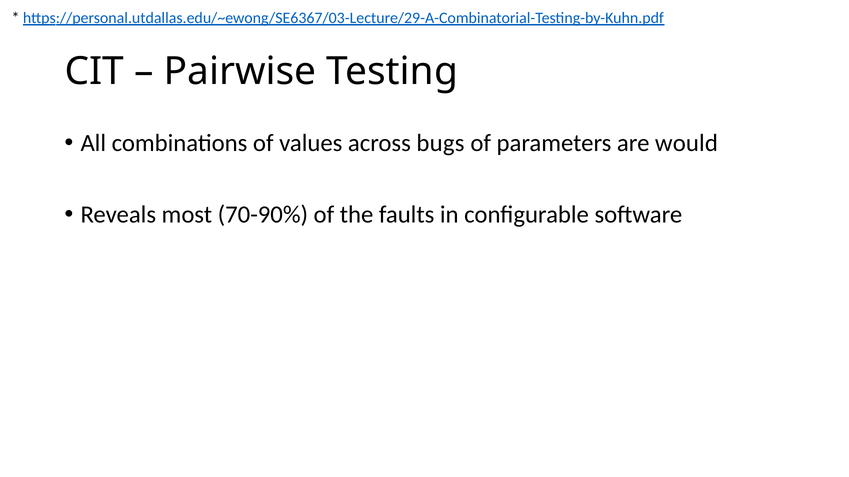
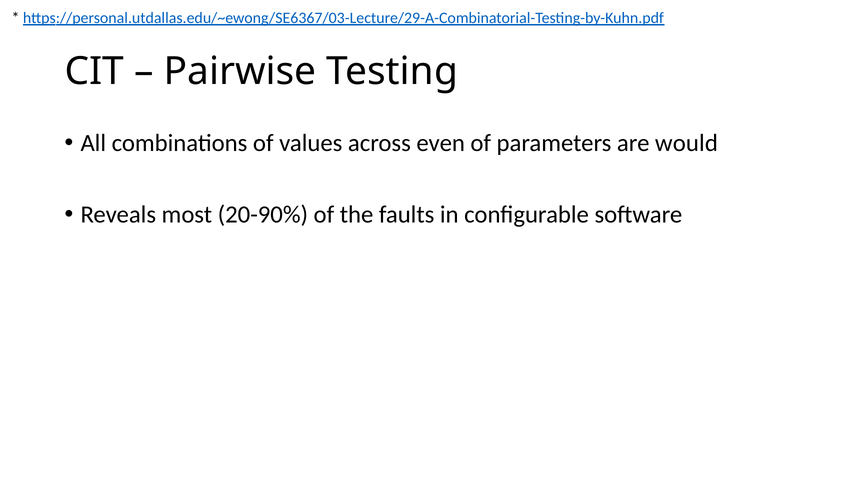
bugs: bugs -> even
70-90%: 70-90% -> 20-90%
